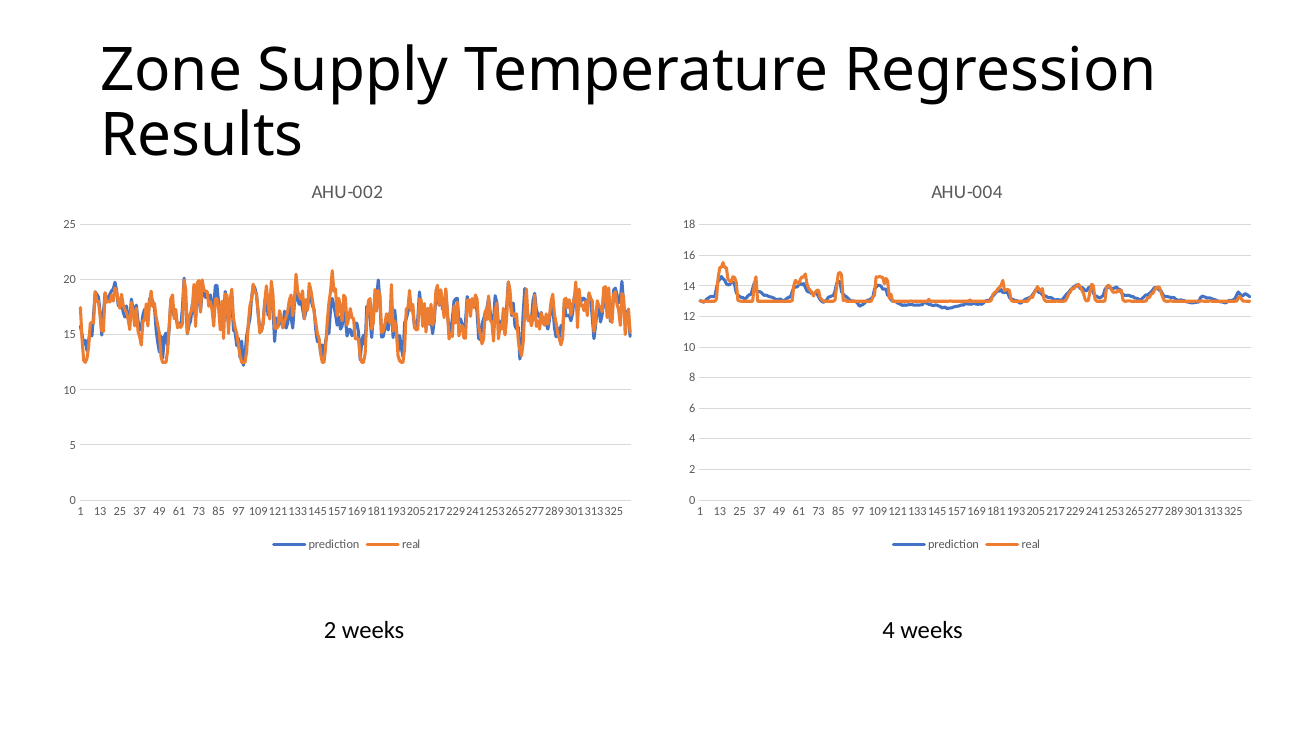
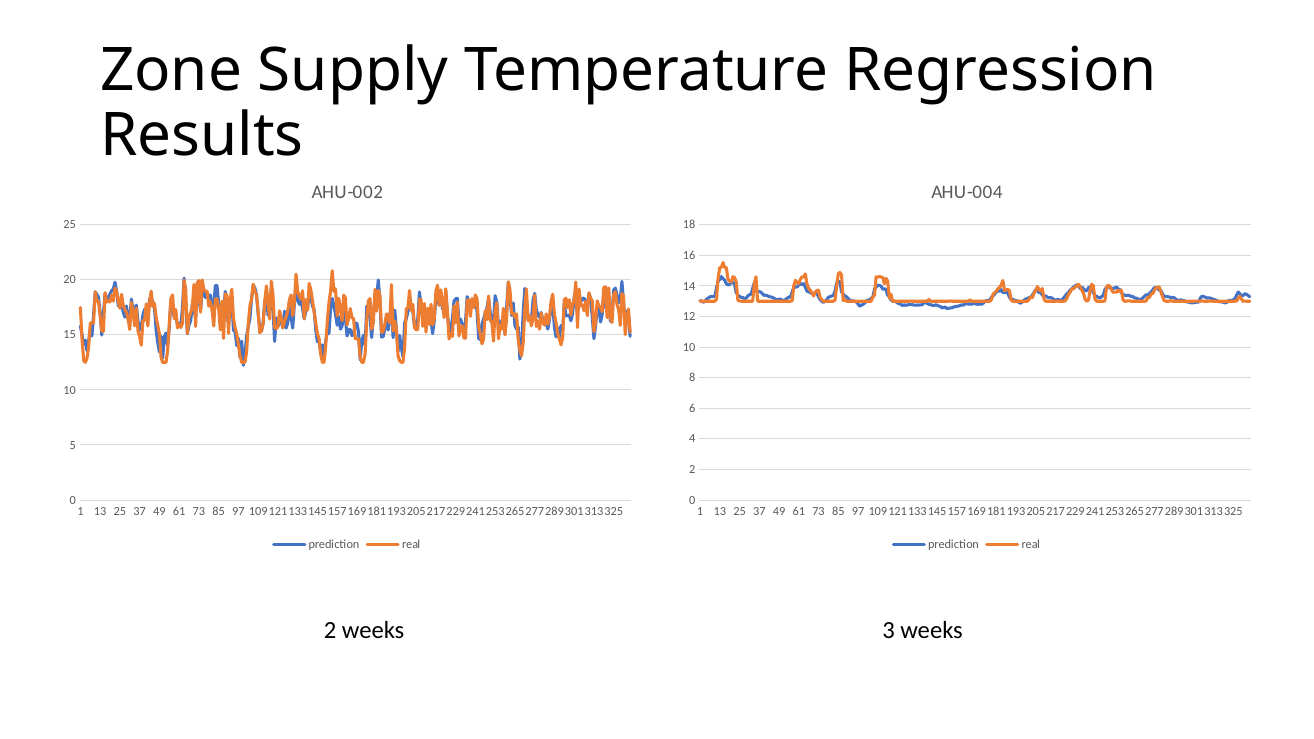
weeks 4: 4 -> 3
